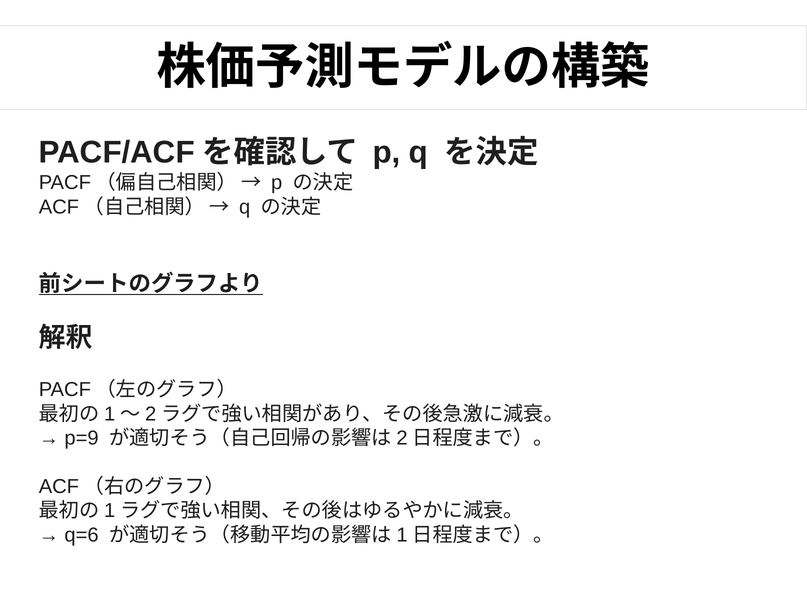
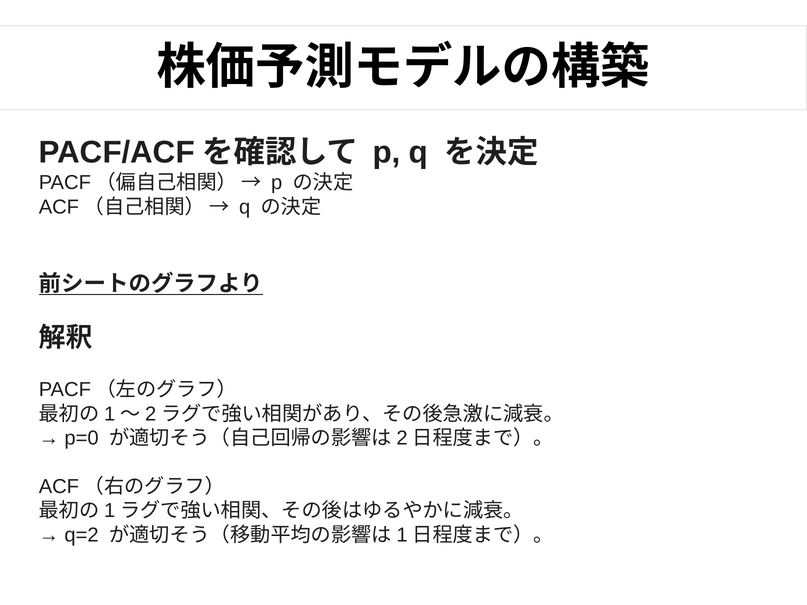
p=9: p=9 -> p=0
q=6: q=6 -> q=2
